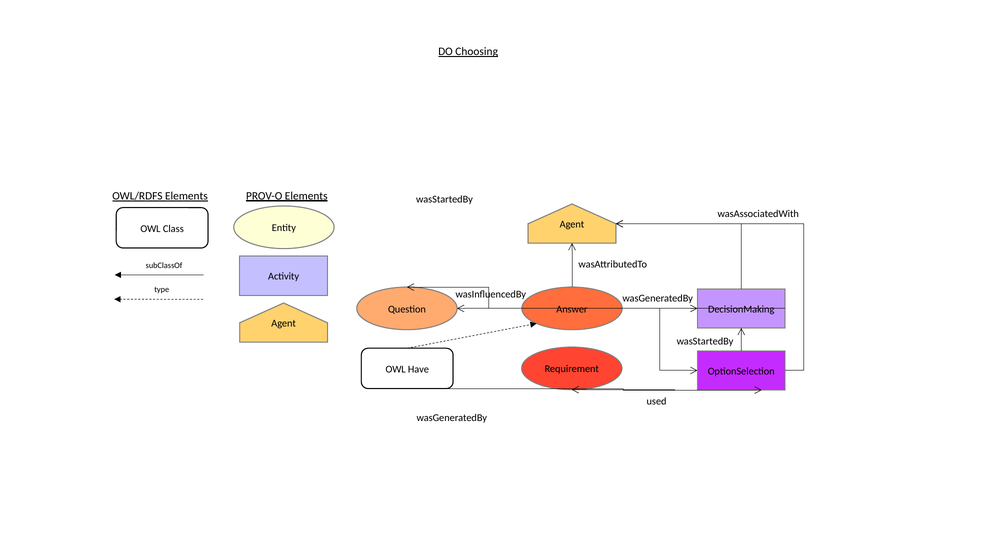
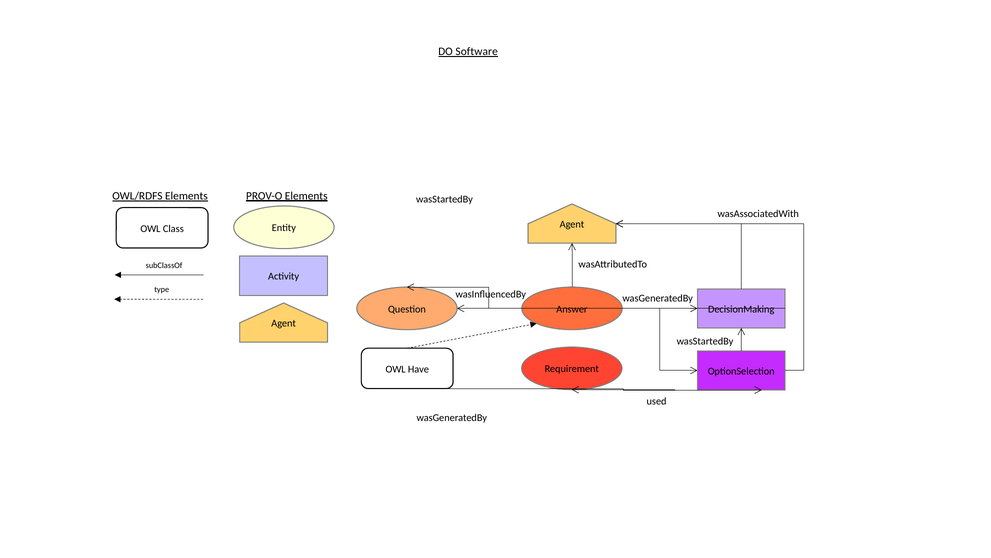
Choosing: Choosing -> Software
